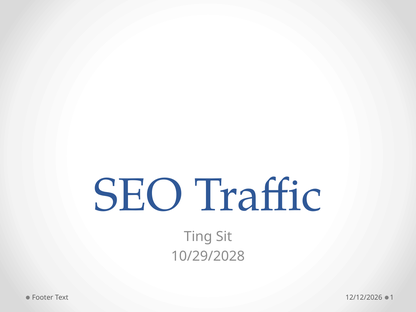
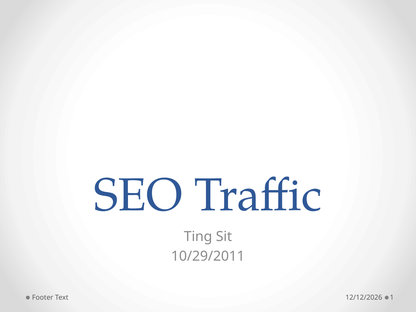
10/29/2028: 10/29/2028 -> 10/29/2011
